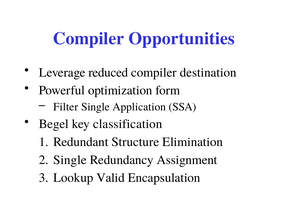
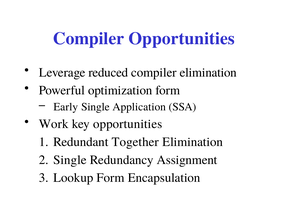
compiler destination: destination -> elimination
Filter: Filter -> Early
Begel: Begel -> Work
key classification: classification -> opportunities
Structure: Structure -> Together
Lookup Valid: Valid -> Form
